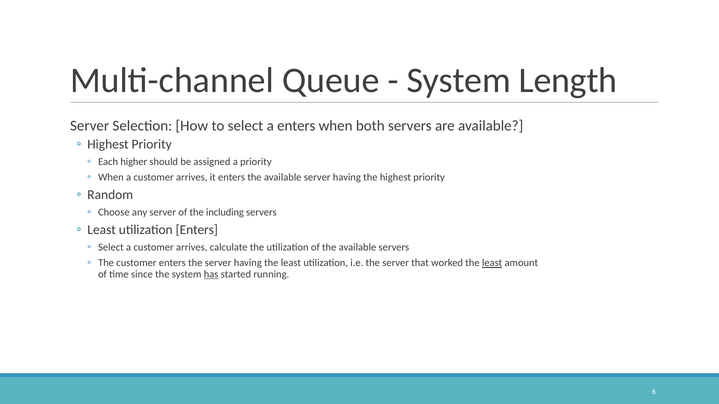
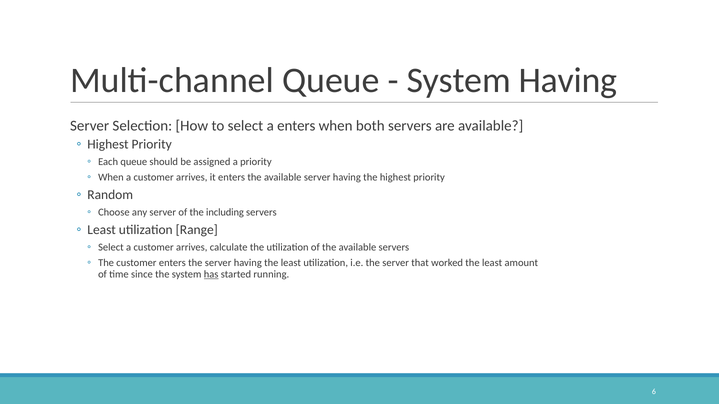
System Length: Length -> Having
Each higher: higher -> queue
utilization Enters: Enters -> Range
least at (492, 263) underline: present -> none
